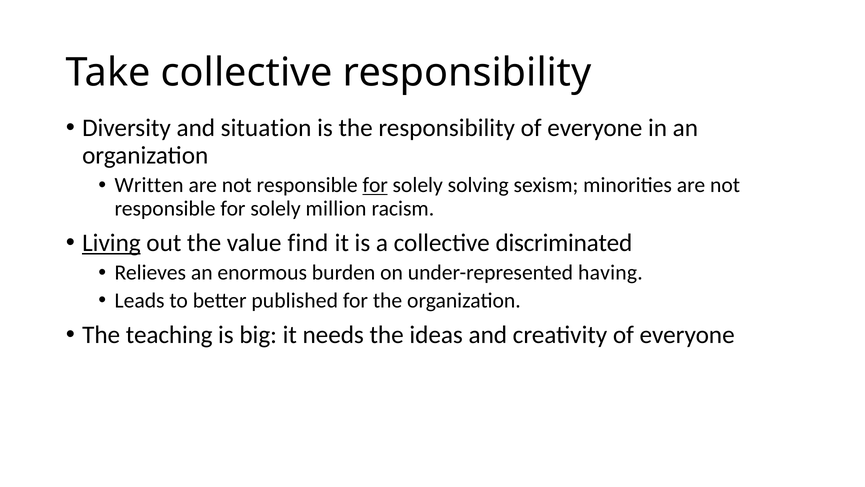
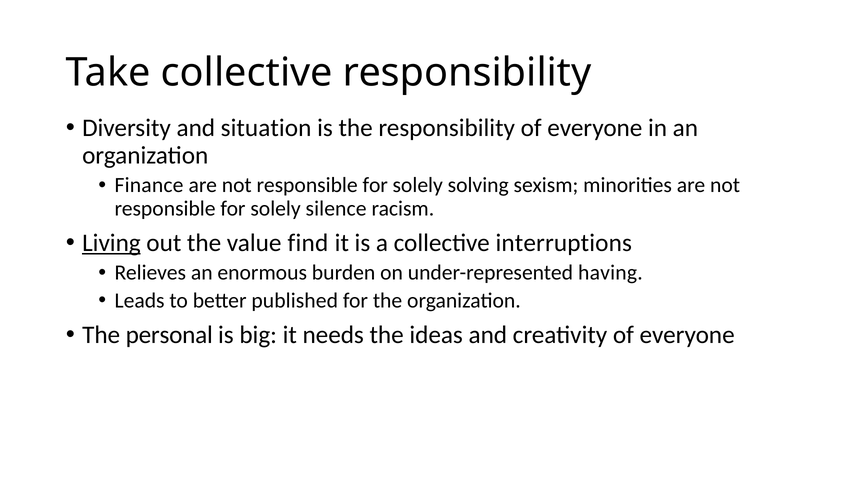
Written: Written -> Finance
for at (375, 185) underline: present -> none
million: million -> silence
discriminated: discriminated -> interruptions
teaching: teaching -> personal
